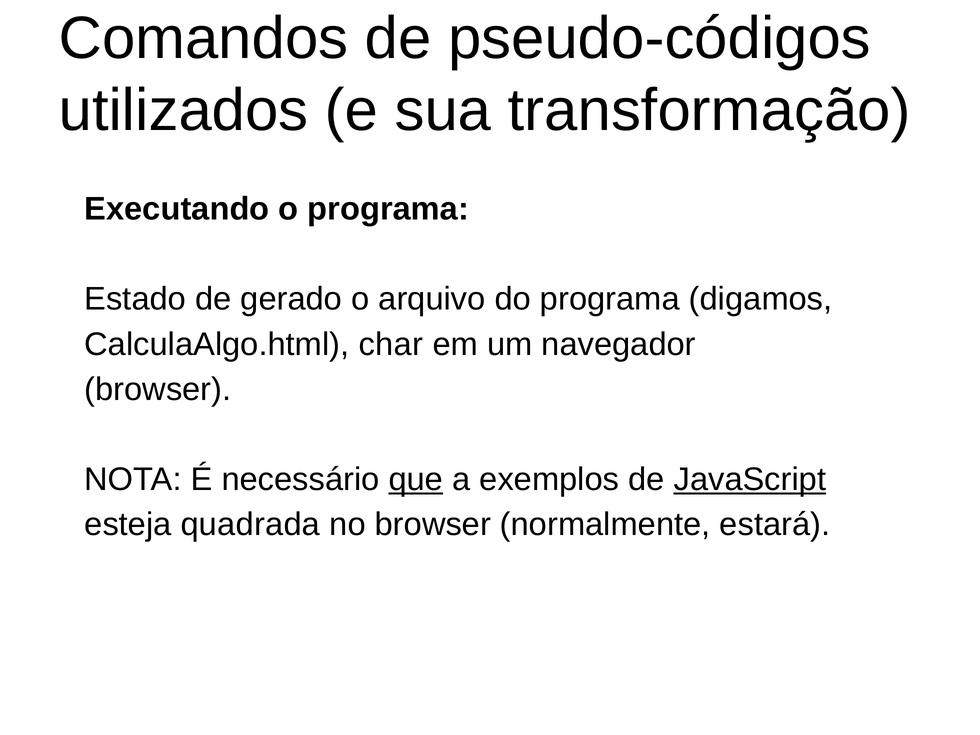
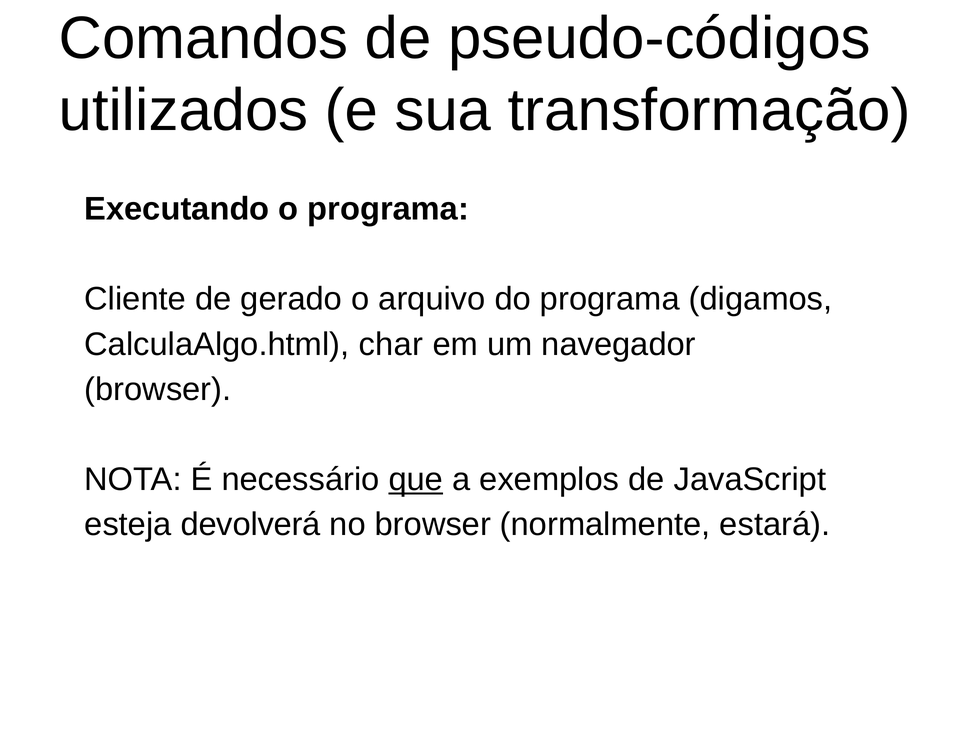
Estado: Estado -> Cliente
JavaScript underline: present -> none
quadrada: quadrada -> devolverá
